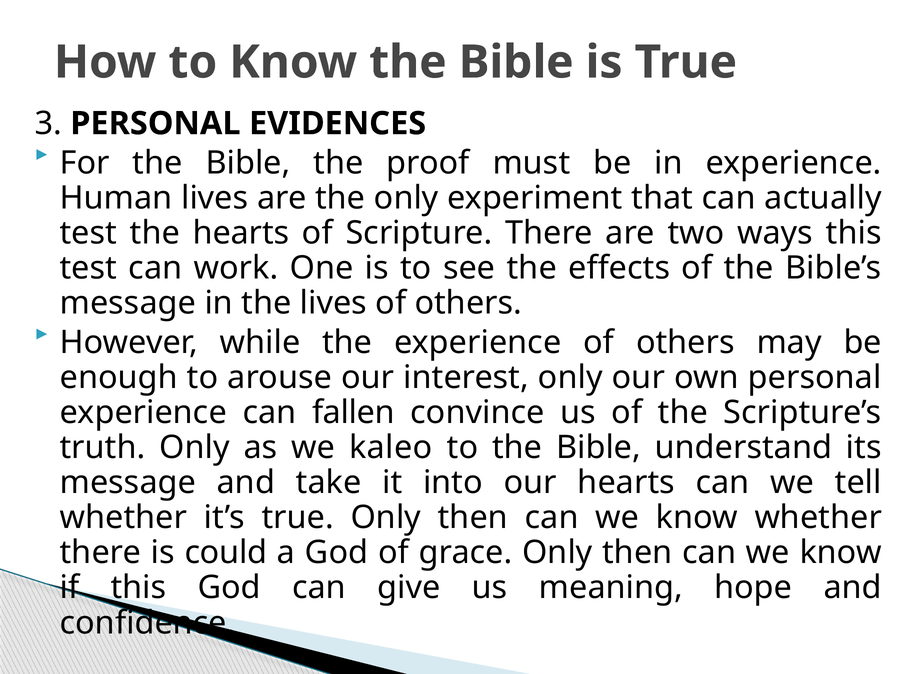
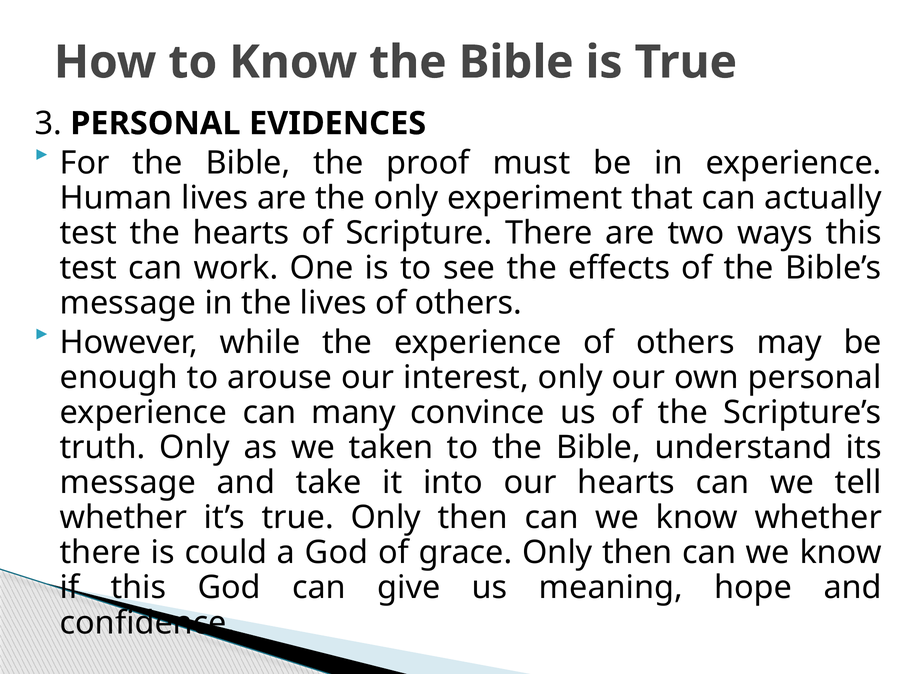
fallen: fallen -> many
kaleo: kaleo -> taken
